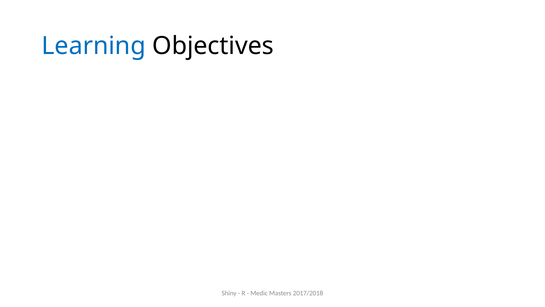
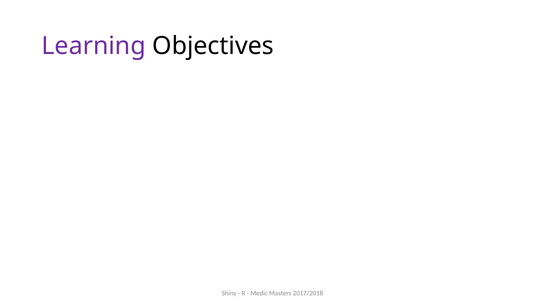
Learning colour: blue -> purple
